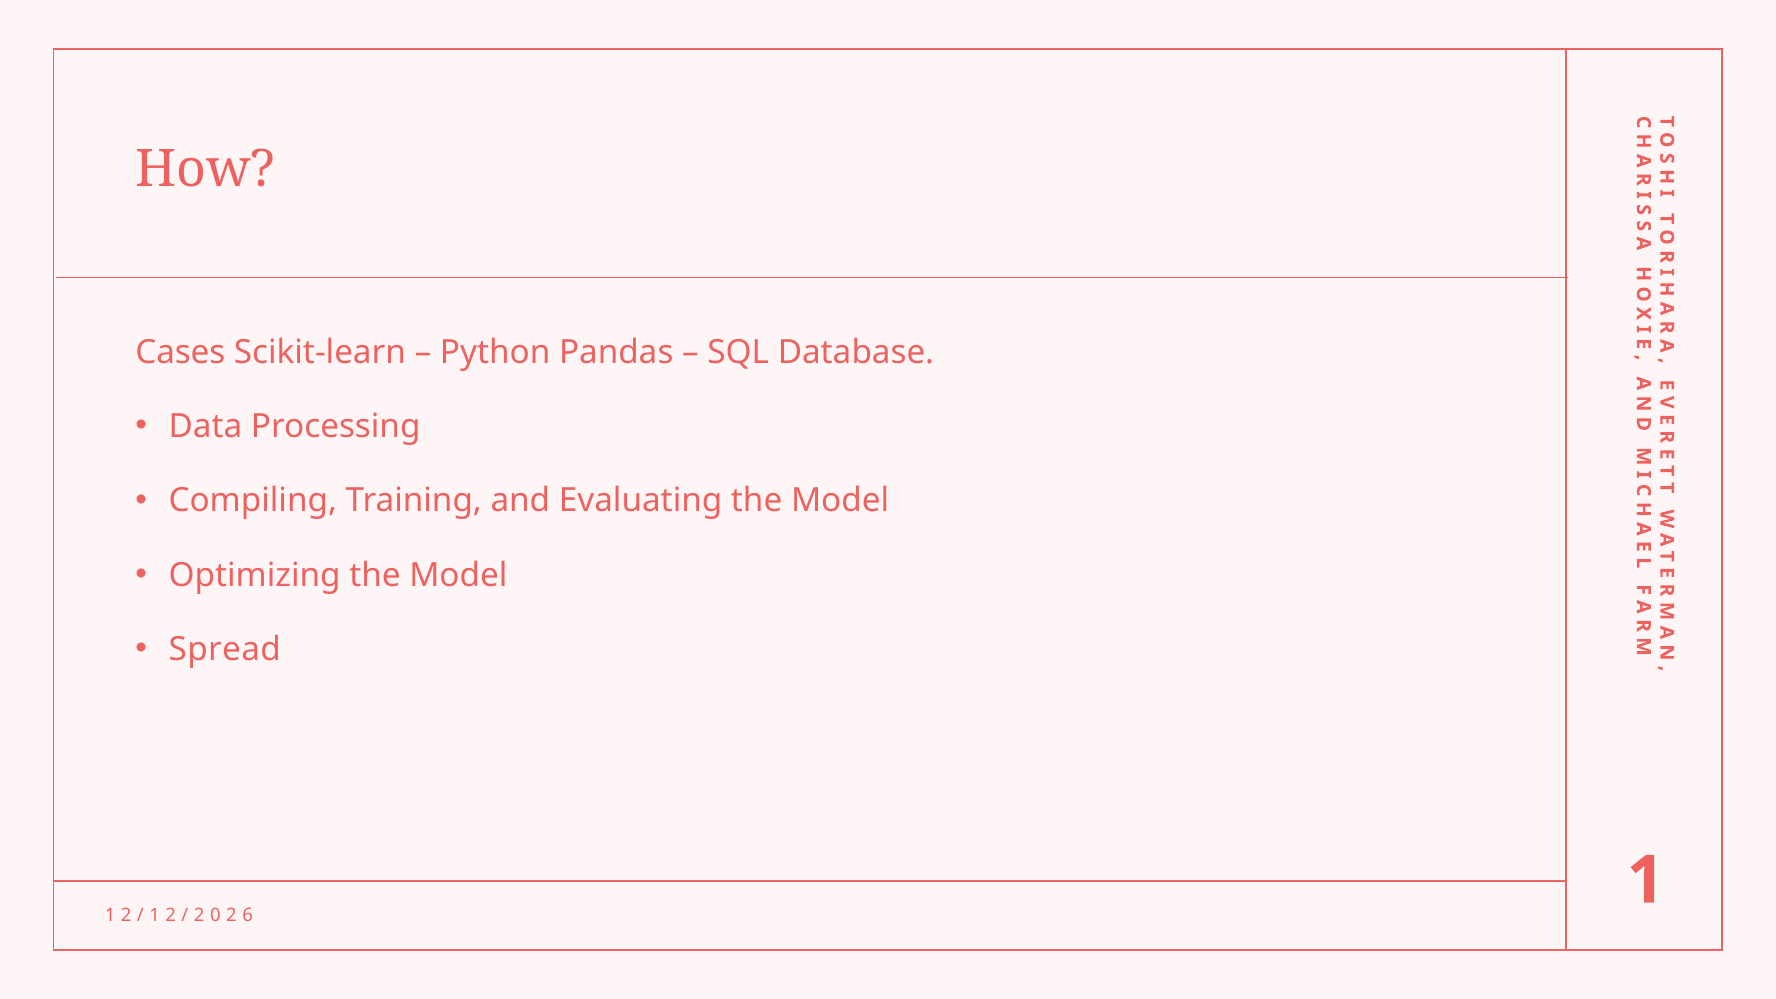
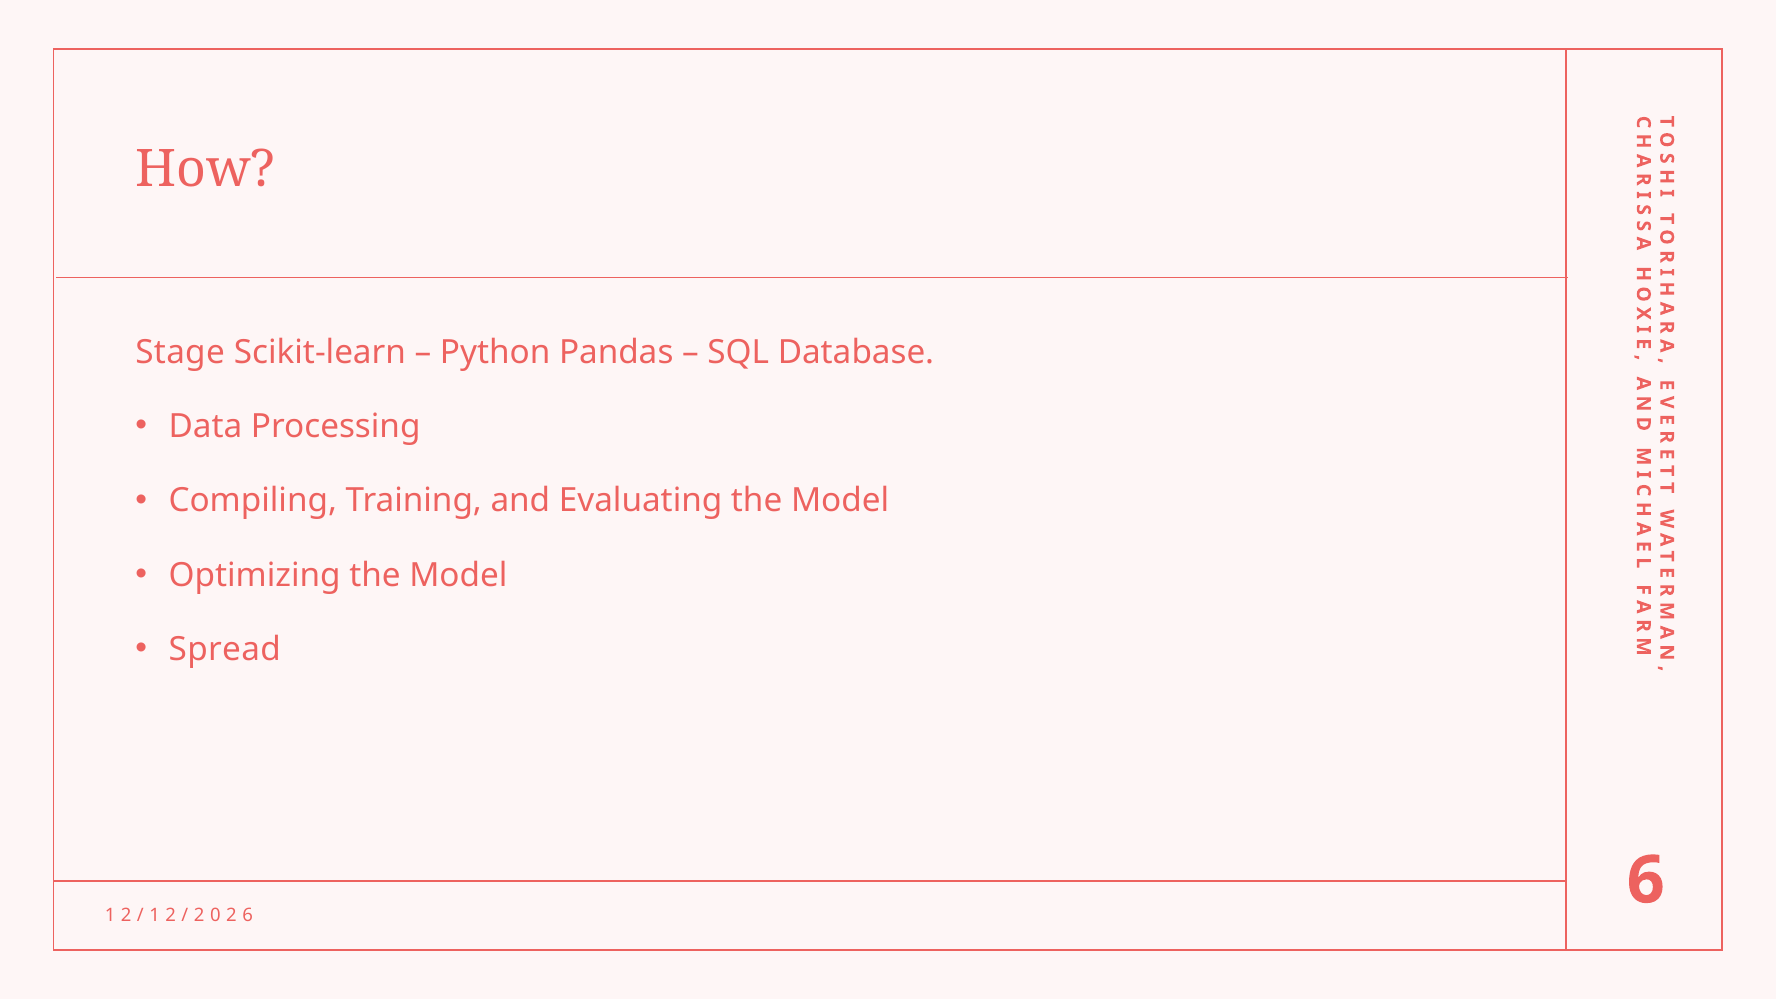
Cases: Cases -> Stage
1 at (1646, 881): 1 -> 6
